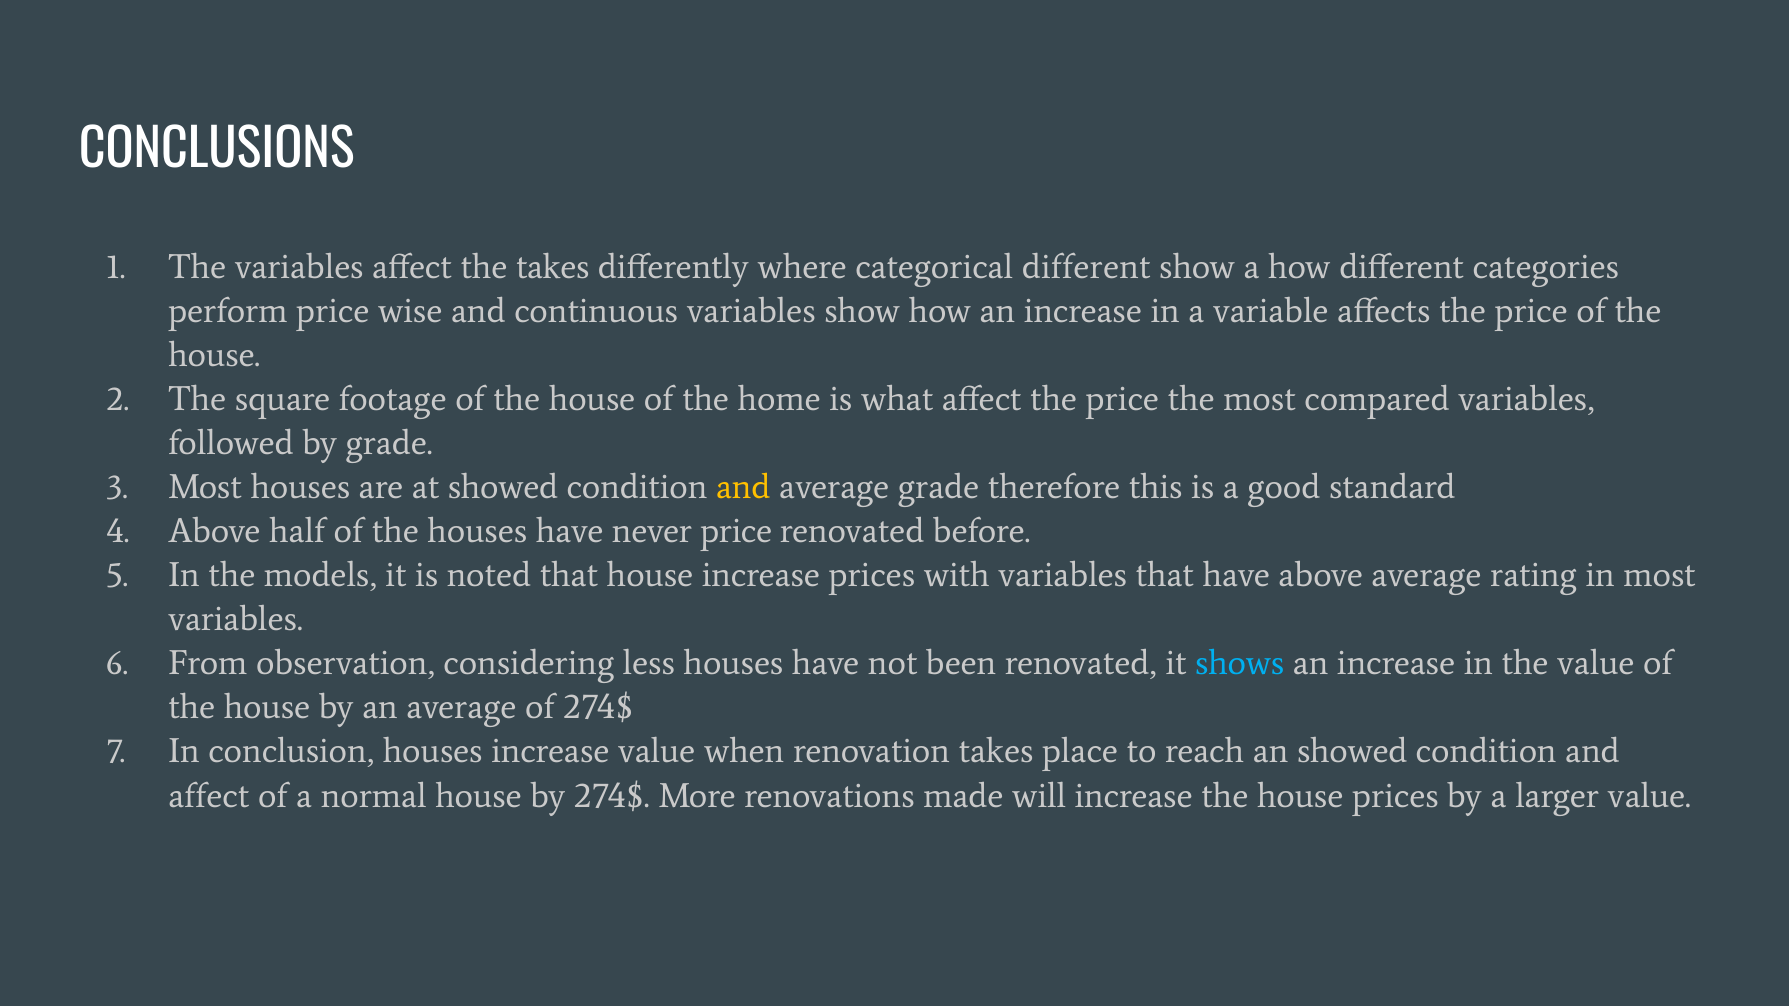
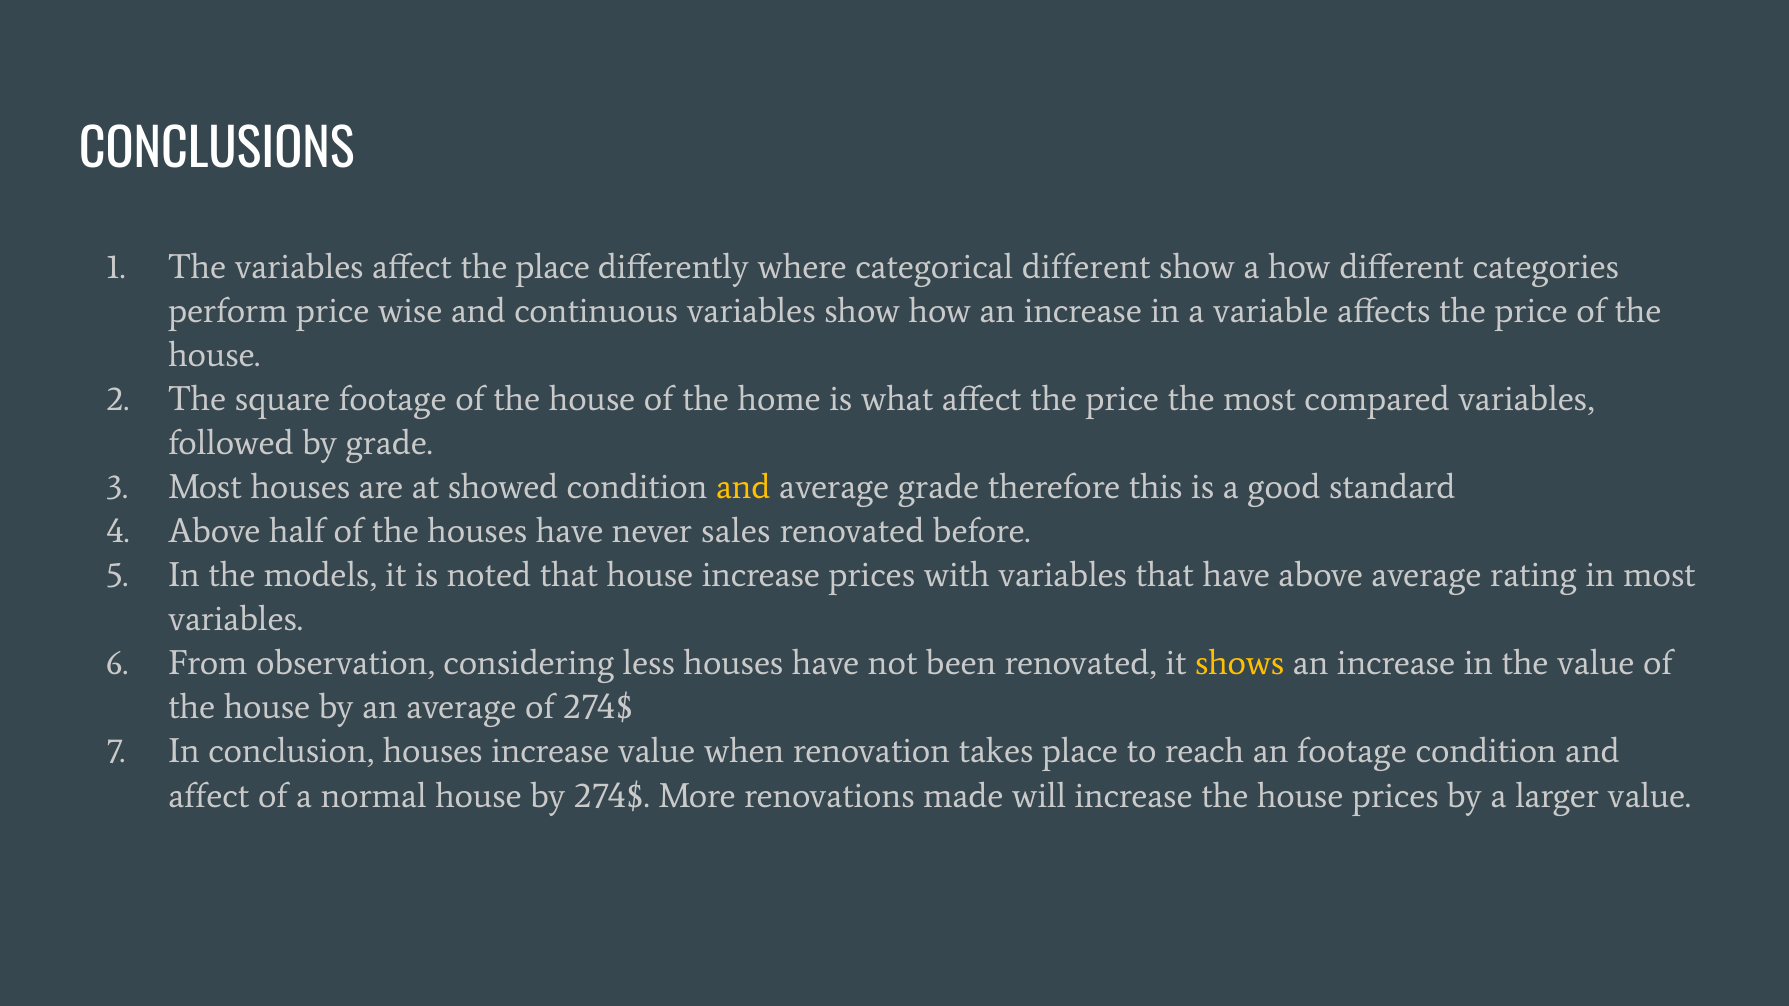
the takes: takes -> place
never price: price -> sales
shows colour: light blue -> yellow
an showed: showed -> footage
